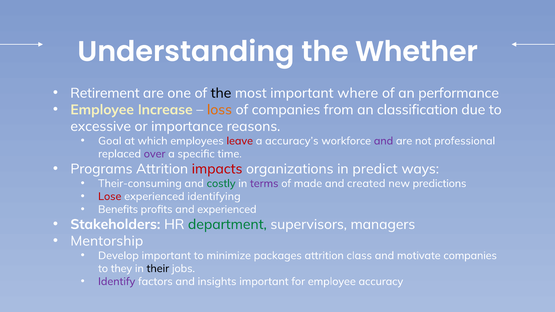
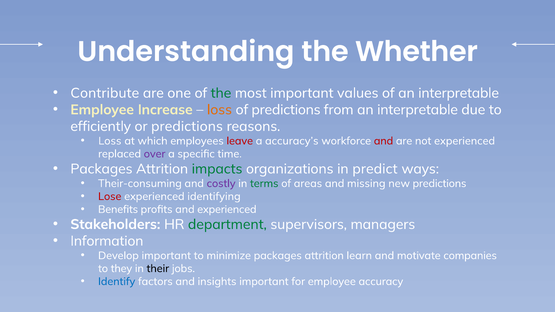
Retirement: Retirement -> Contribute
the at (221, 93) colour: black -> green
where: where -> values
of an performance: performance -> interpretable
of companies: companies -> predictions
from an classification: classification -> interpretable
excessive: excessive -> efficiently
or importance: importance -> predictions
Goal at (110, 141): Goal -> Loss
and at (384, 141) colour: purple -> red
not professional: professional -> experienced
Programs at (101, 169): Programs -> Packages
impacts colour: red -> green
costly colour: green -> purple
terms colour: purple -> green
made: made -> areas
created: created -> missing
Mentorship: Mentorship -> Information
class: class -> learn
Identify colour: purple -> blue
